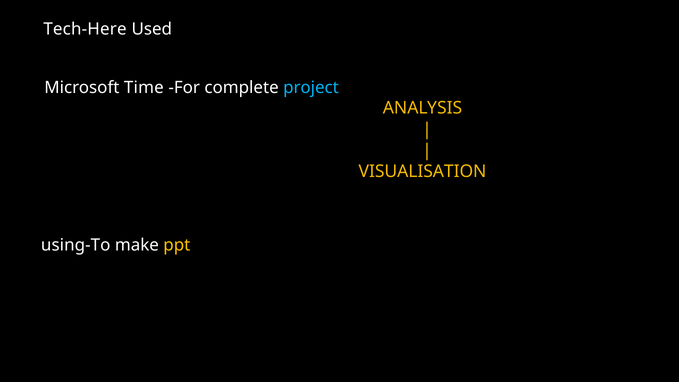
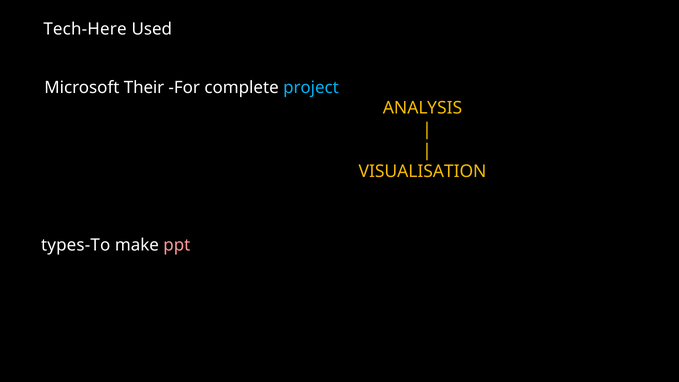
Time: Time -> Their
using-To: using-To -> types-To
ppt colour: yellow -> pink
